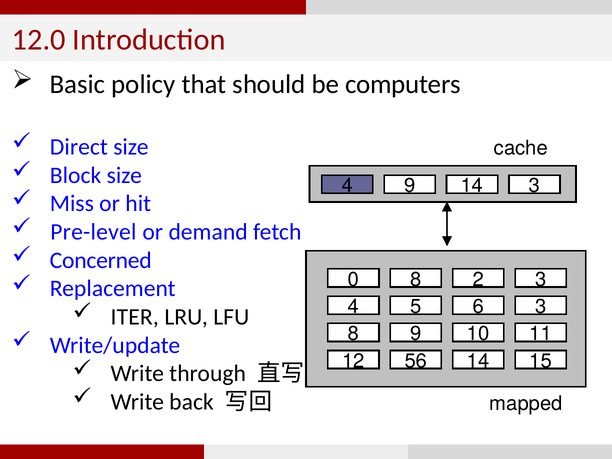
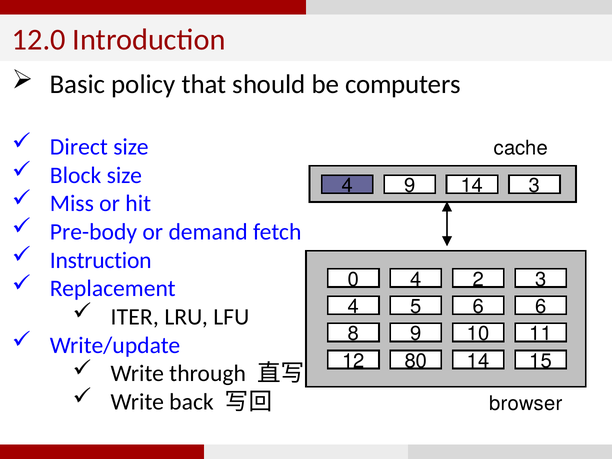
Pre-level: Pre-level -> Pre-body
Concerned: Concerned -> Instruction
0 8: 8 -> 4
6 3: 3 -> 6
56: 56 -> 80
mapped: mapped -> browser
